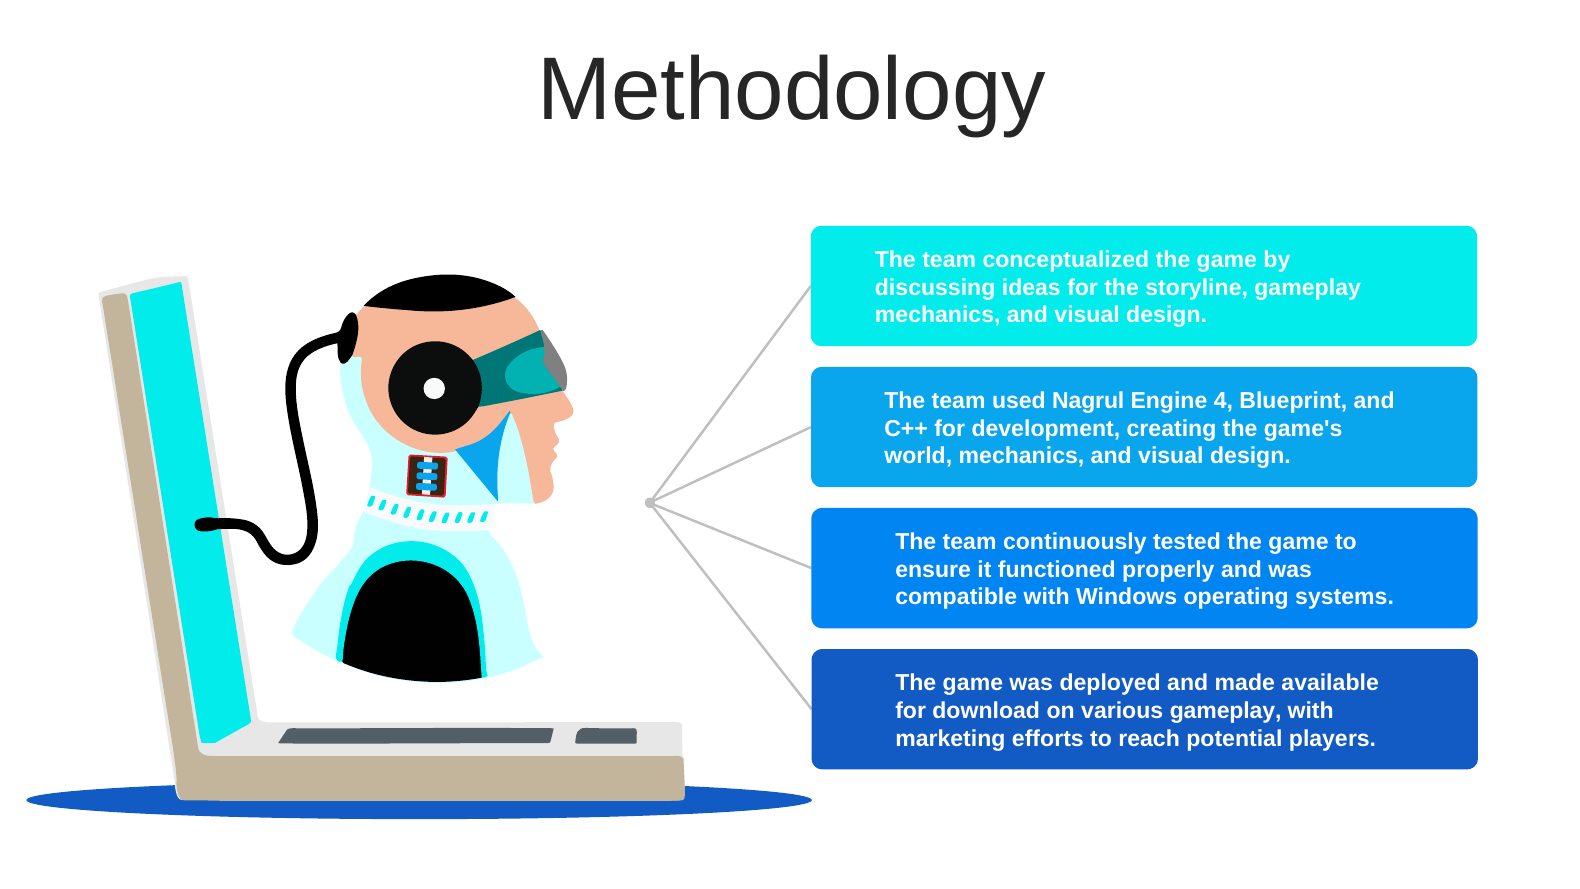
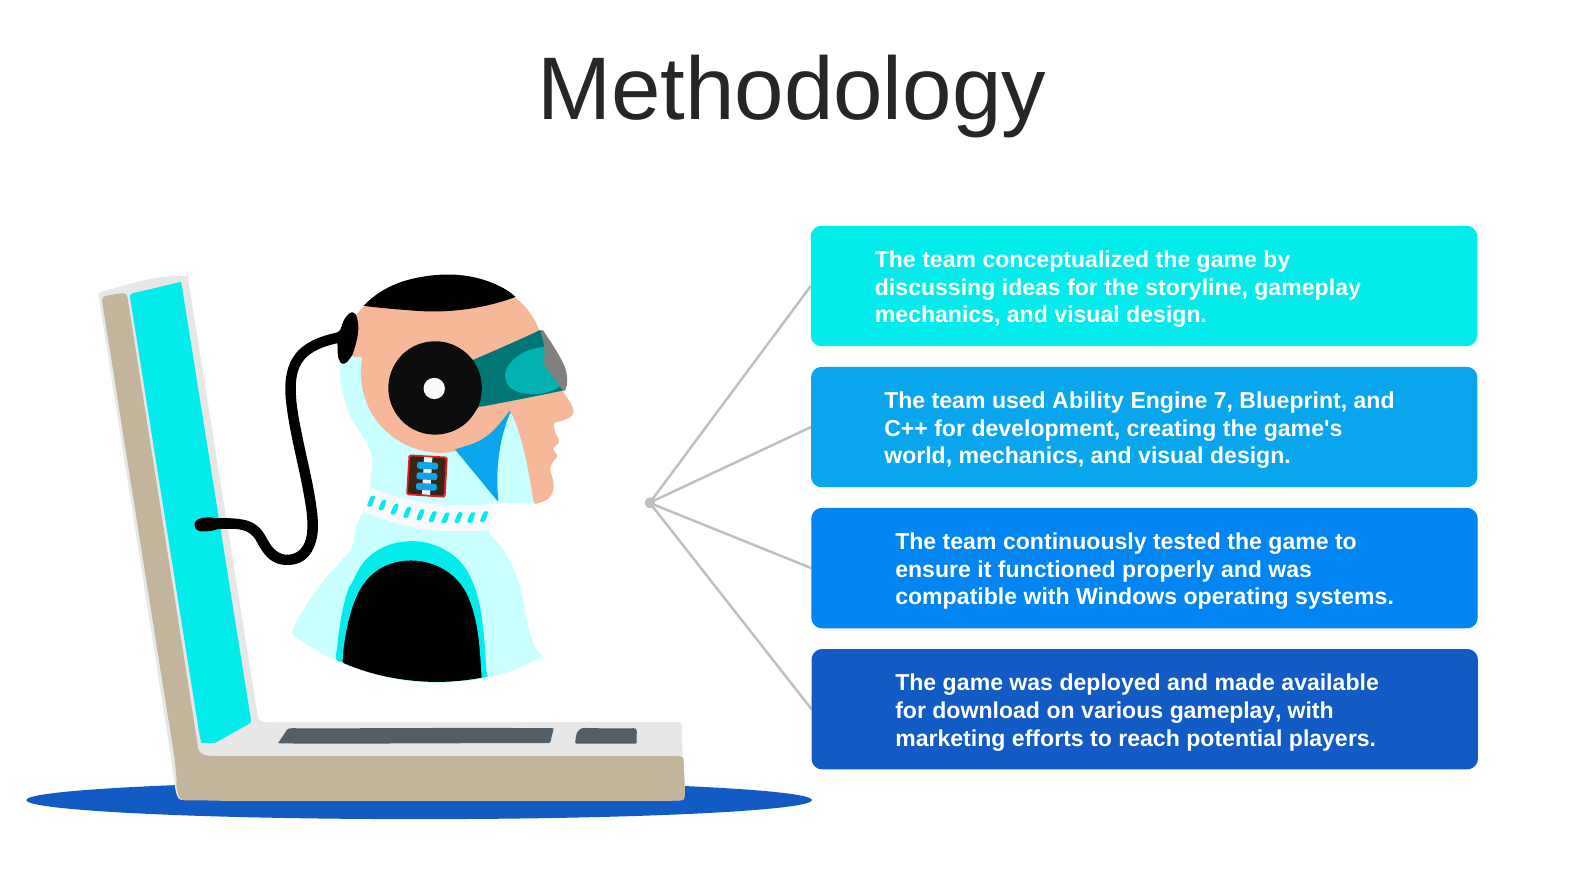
Nagrul: Nagrul -> Ability
4: 4 -> 7
